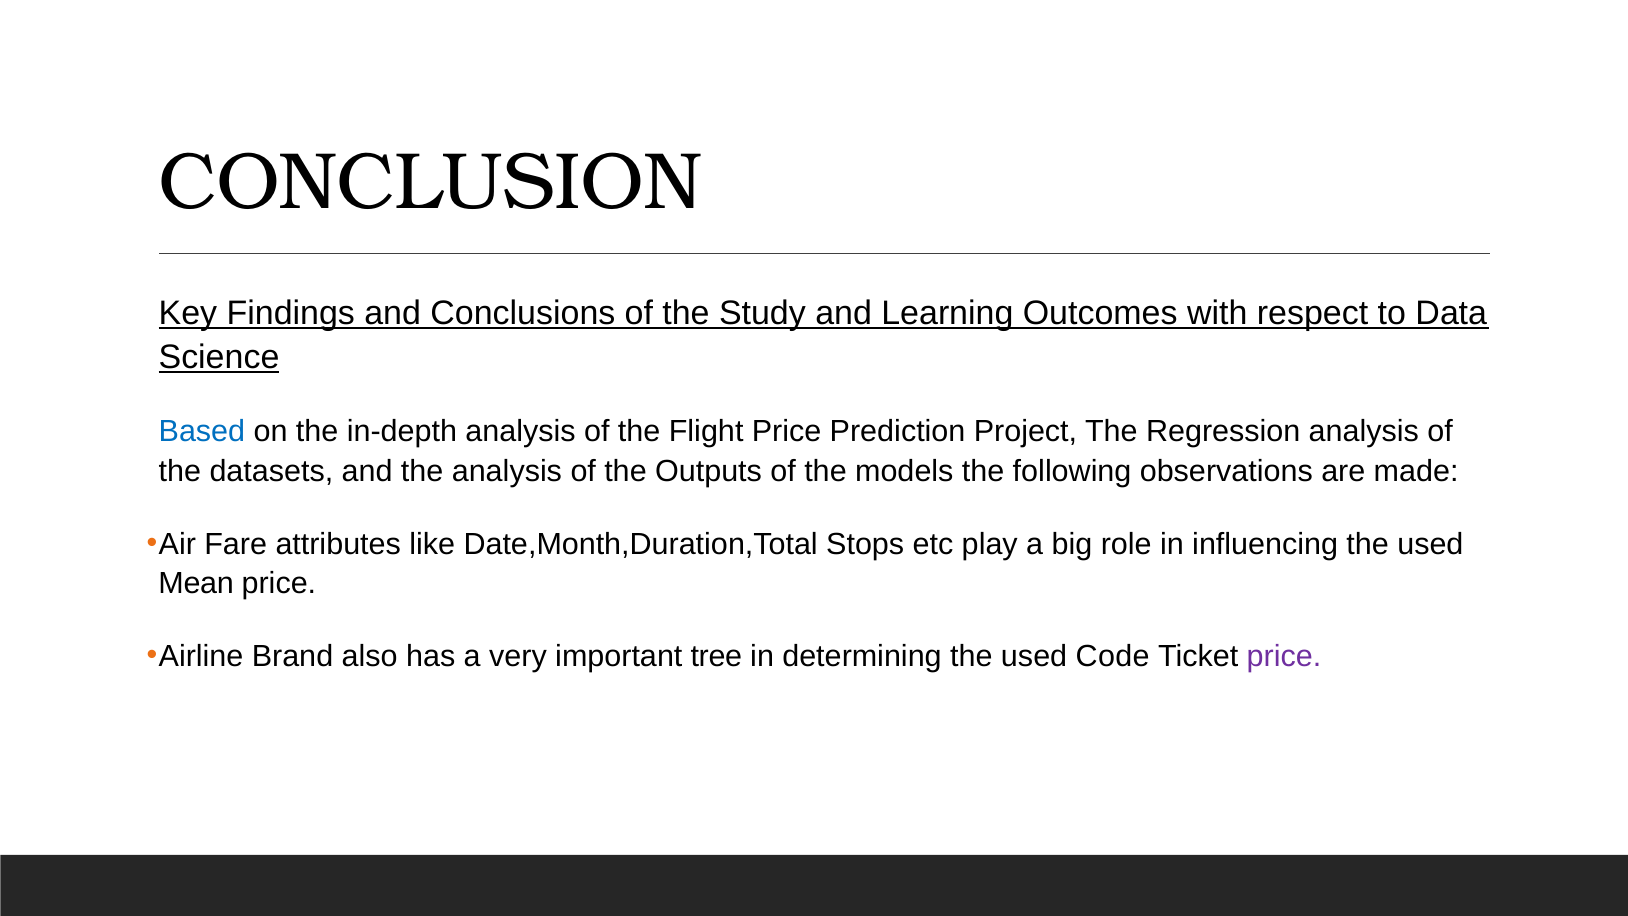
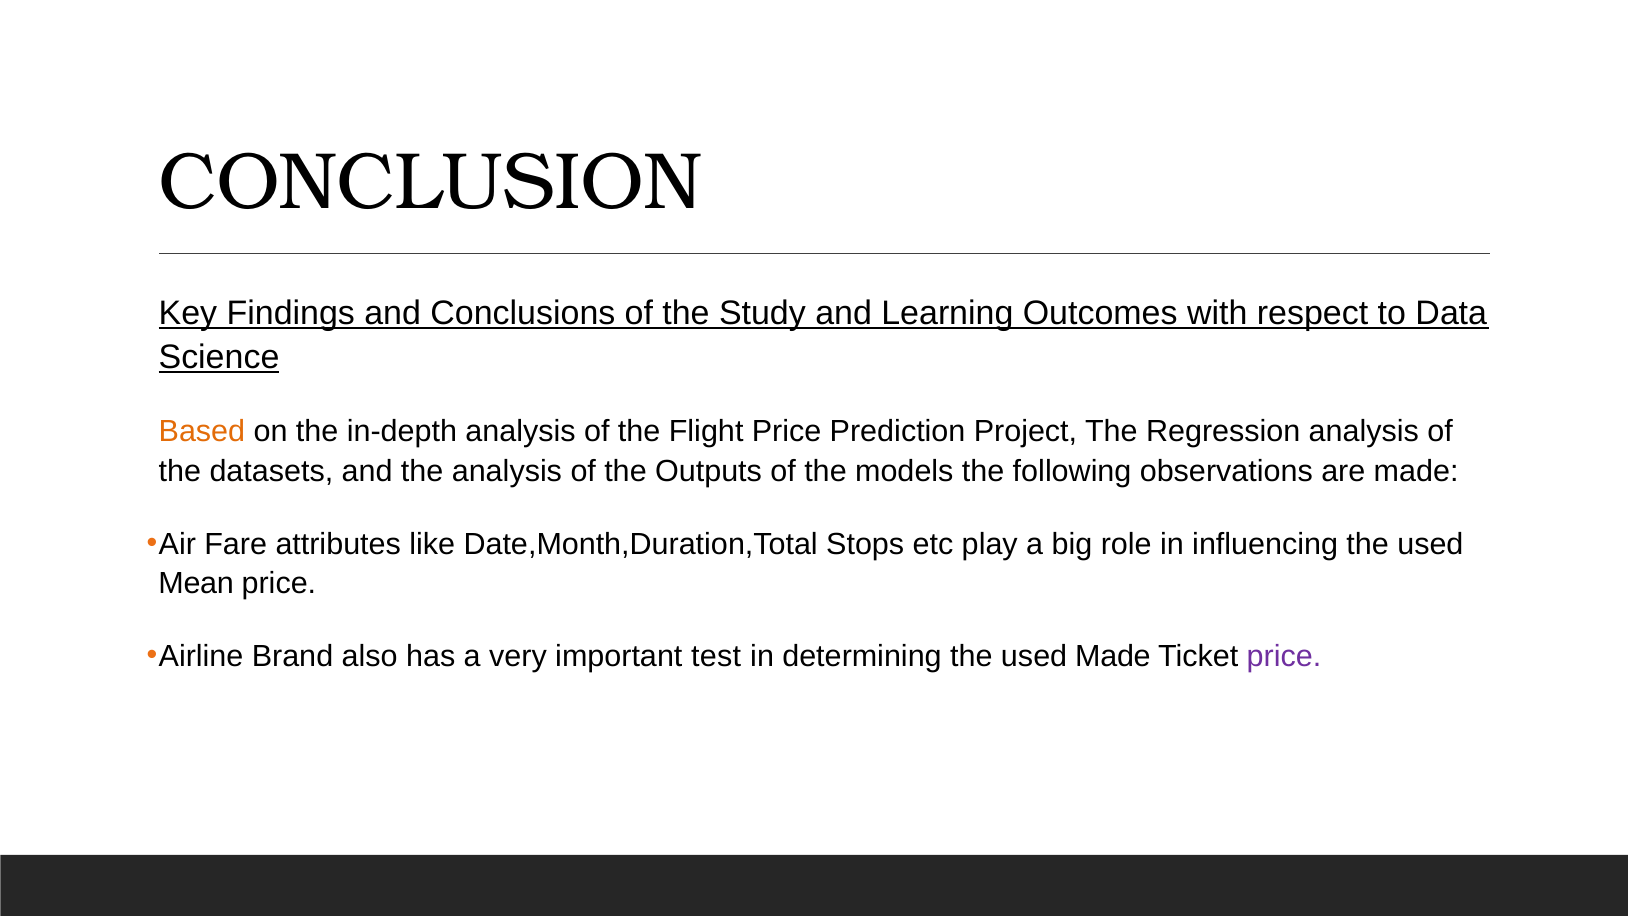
Based colour: blue -> orange
tree: tree -> test
used Code: Code -> Made
